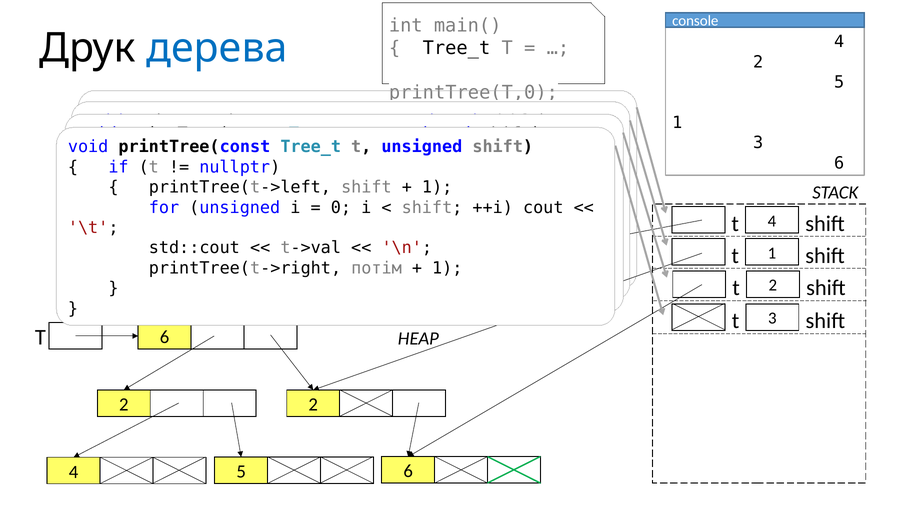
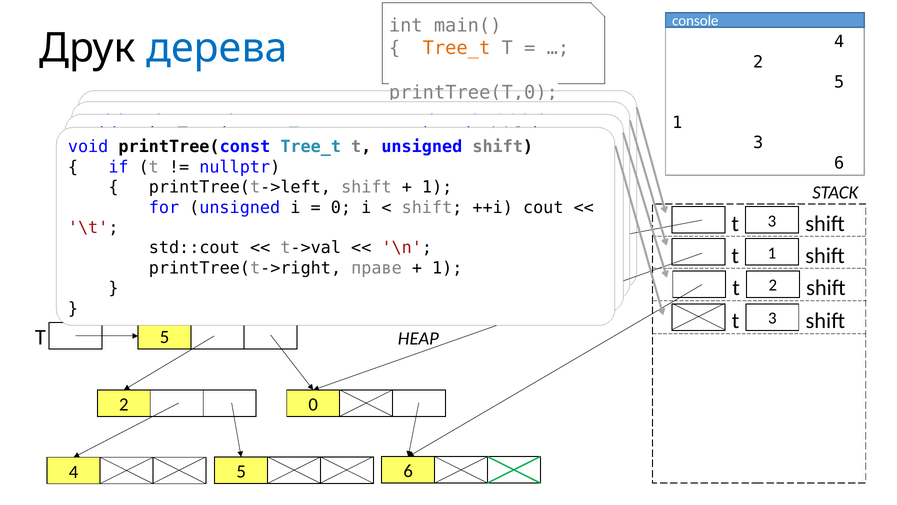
Tree_t at (456, 48) colour: black -> orange
4 at (772, 221): 4 -> 3
потім: потім -> праве
T 6: 6 -> 5
2 2: 2 -> 0
